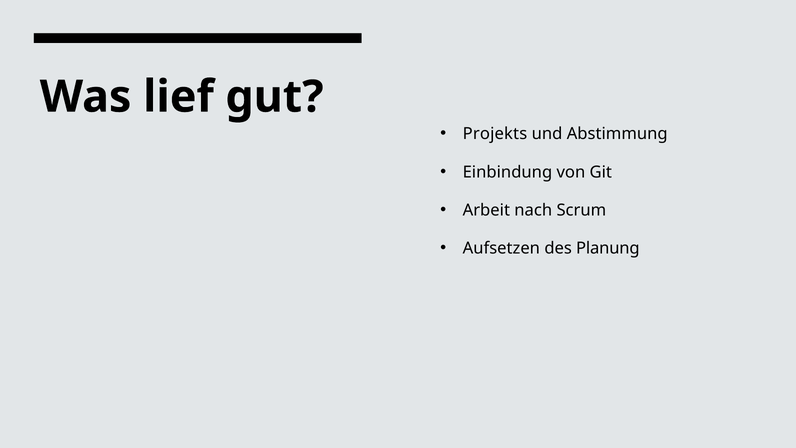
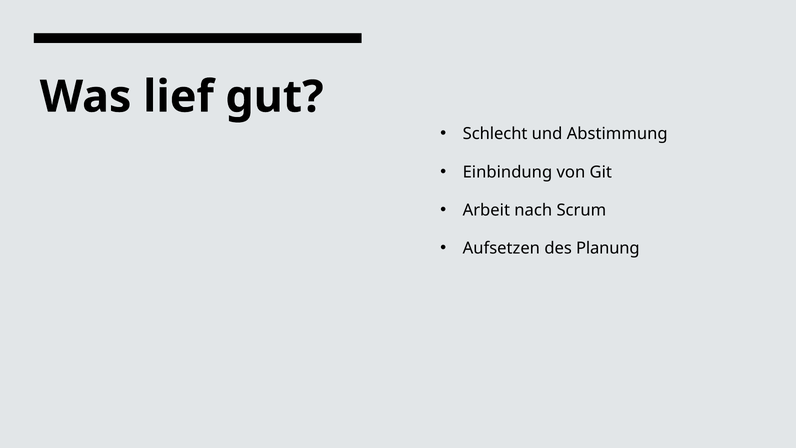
Projekts: Projekts -> Schlecht
